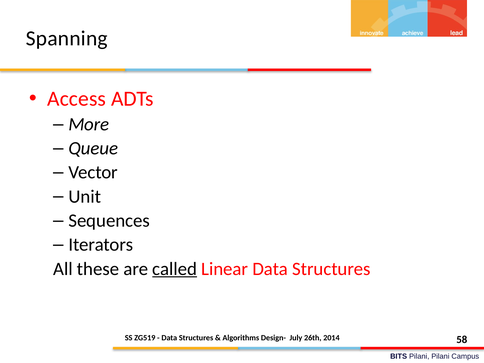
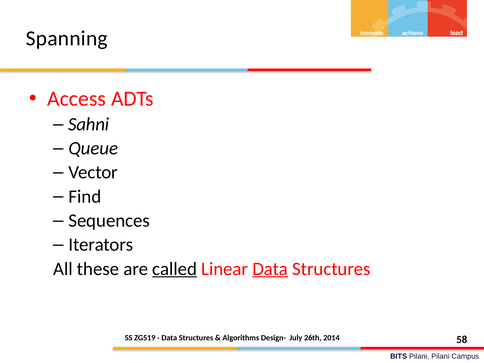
More: More -> Sahni
Unit: Unit -> Find
Data at (270, 269) underline: none -> present
